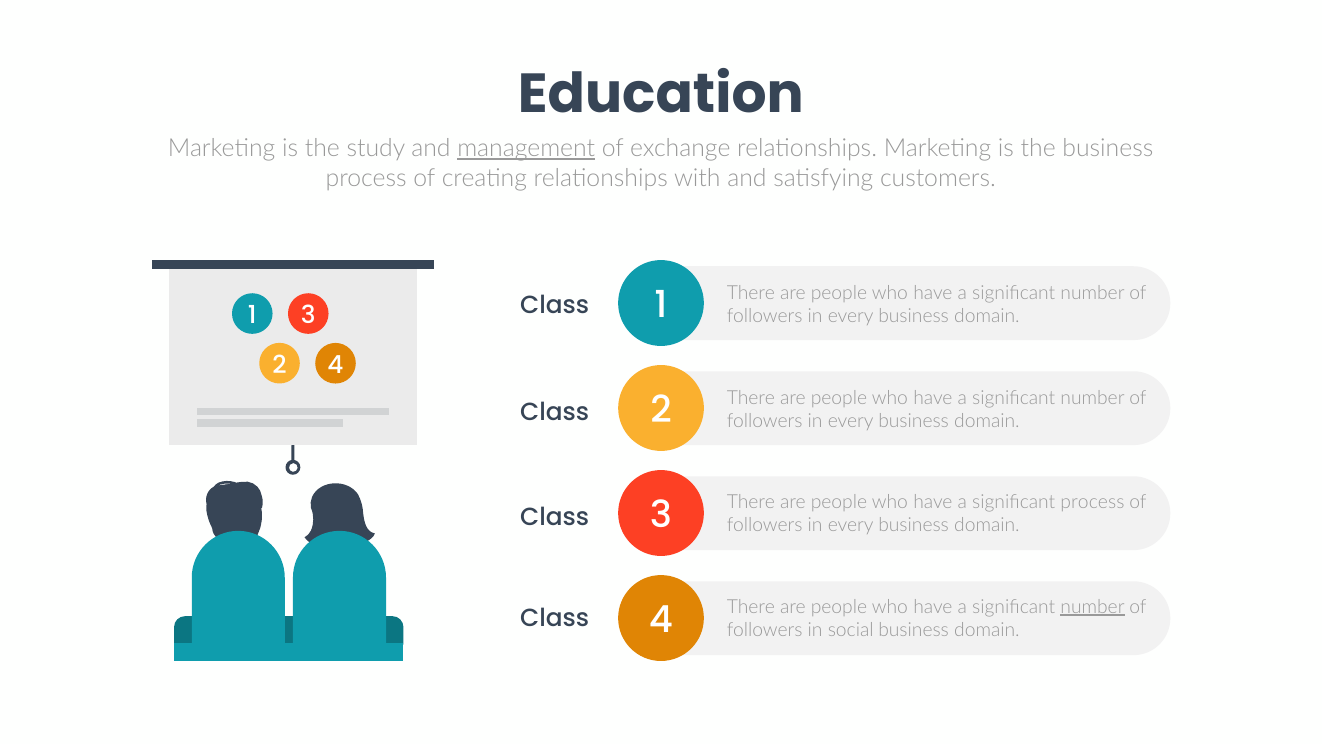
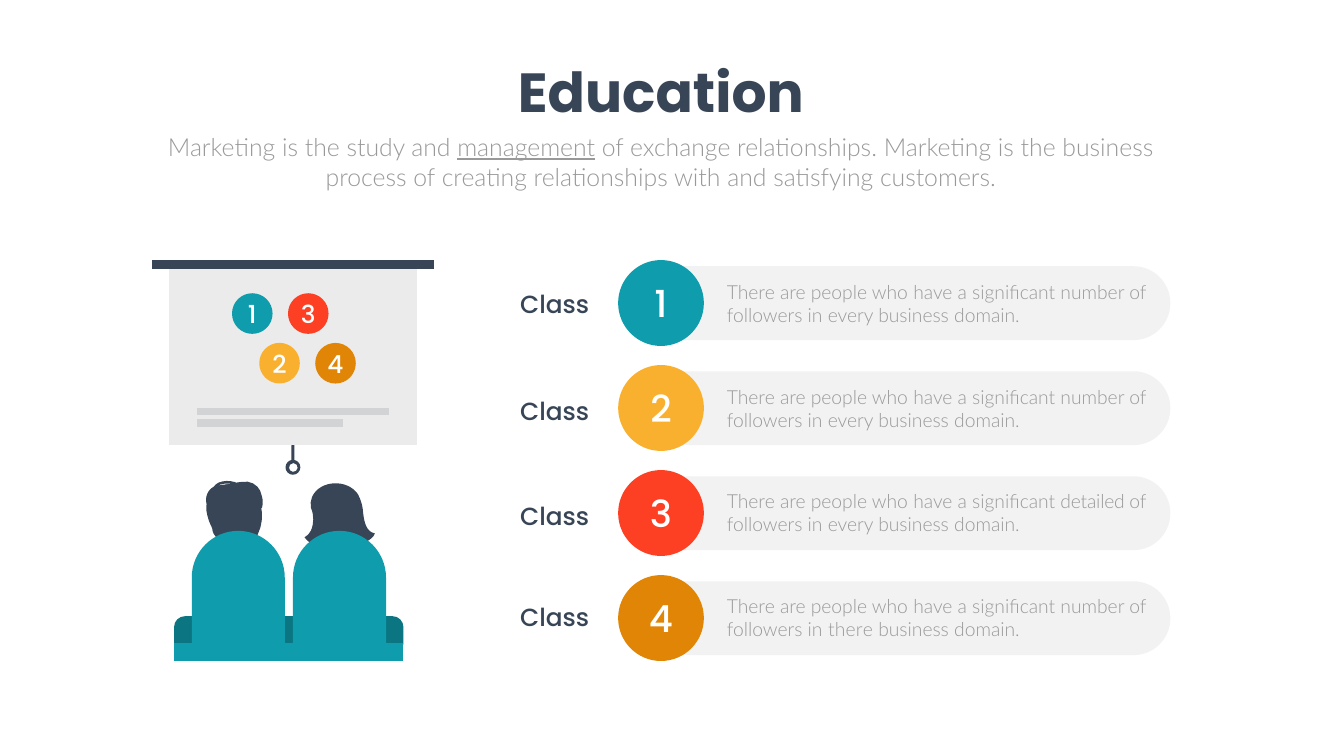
significant process: process -> detailed
number at (1093, 607) underline: present -> none
in social: social -> there
